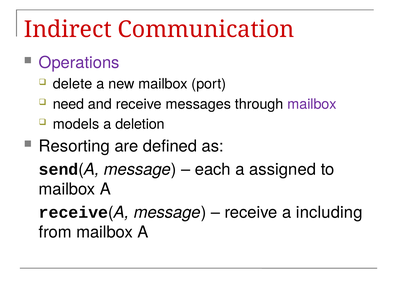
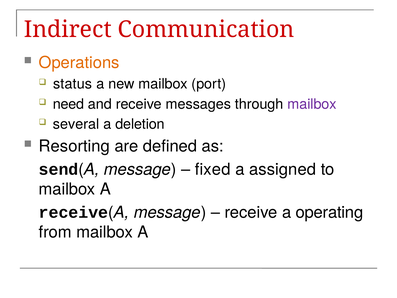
Operations colour: purple -> orange
delete: delete -> status
models: models -> several
each: each -> fixed
including: including -> operating
